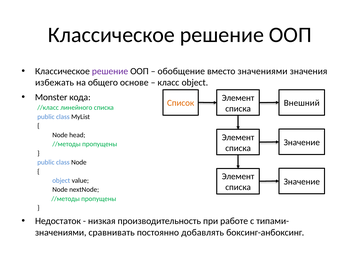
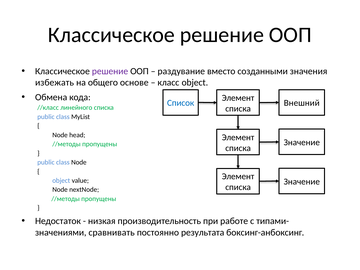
обобщение: обобщение -> раздувание
вместо значениями: значениями -> созданными
Monster: Monster -> Обмена
Список colour: orange -> blue
добавлять: добавлять -> результата
